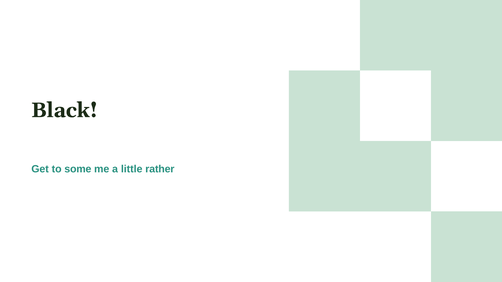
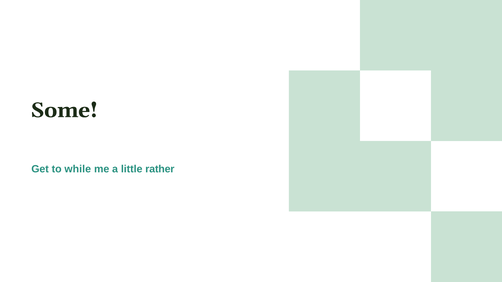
Black: Black -> Some
some: some -> while
